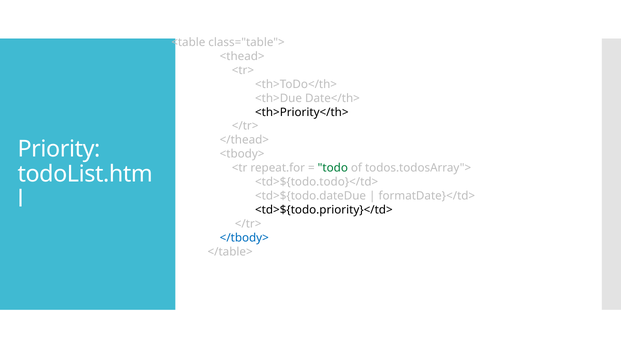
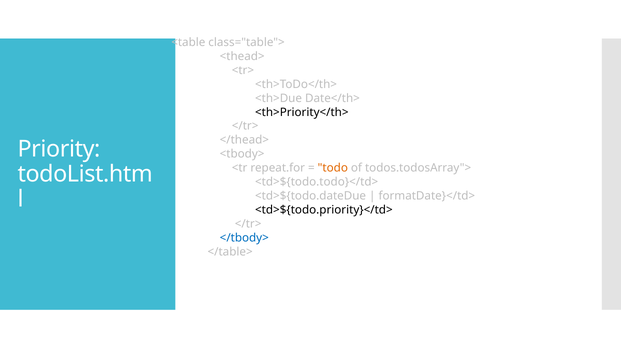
todo colour: green -> orange
